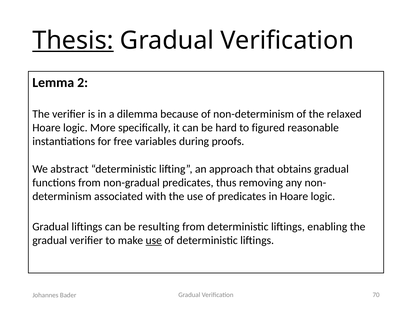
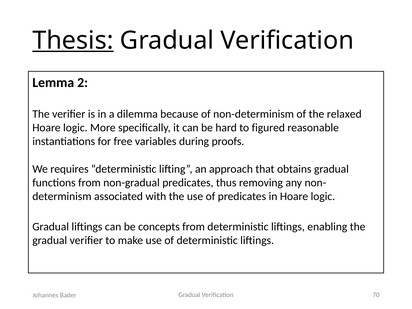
abstract: abstract -> requires
resulting: resulting -> concepts
use at (154, 240) underline: present -> none
